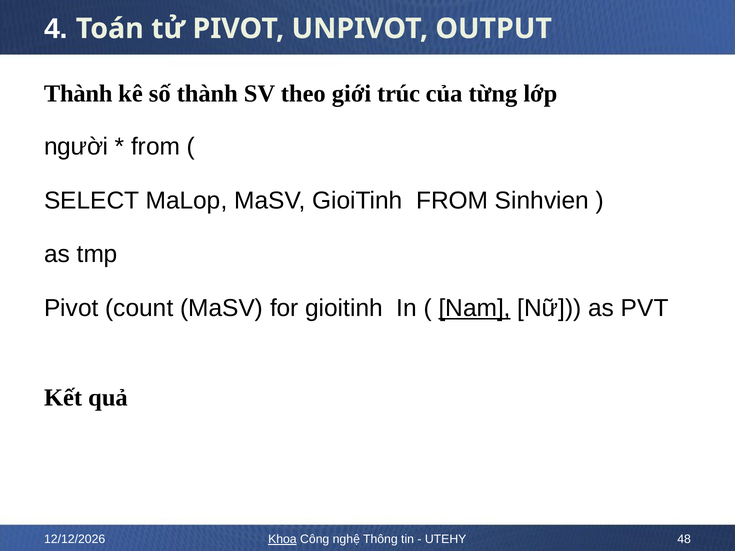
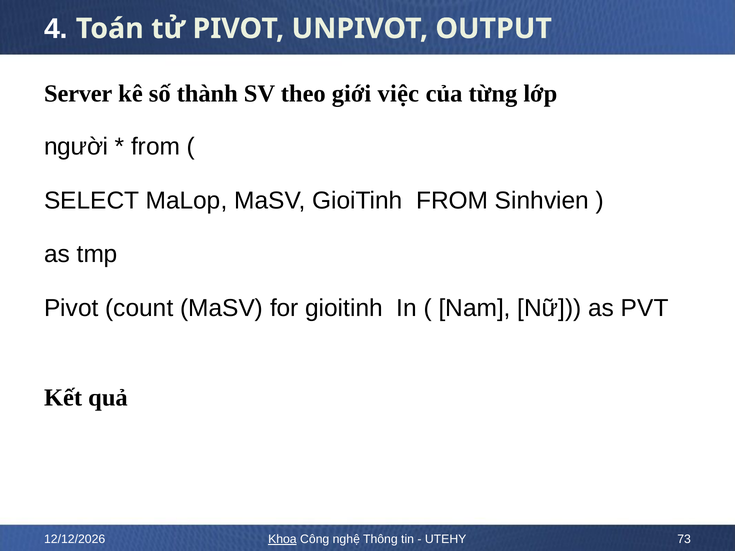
Thành at (78, 94): Thành -> Server
trúc: trúc -> việc
Nam underline: present -> none
48: 48 -> 73
